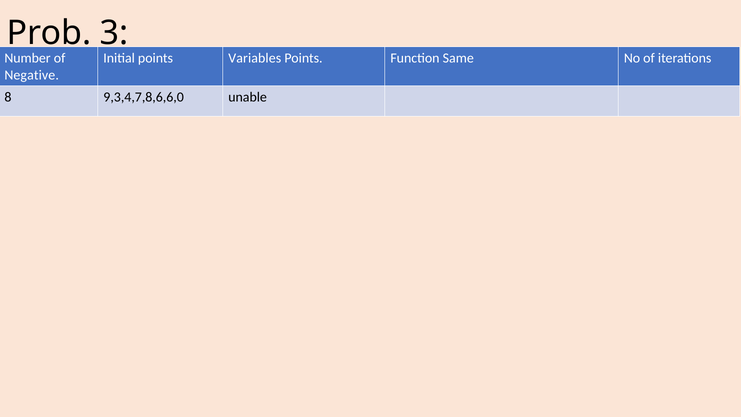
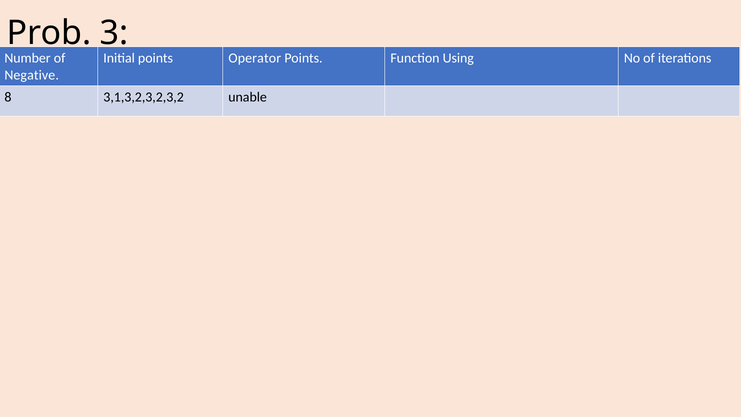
Variables: Variables -> Operator
Same: Same -> Using
9,3,4,7,8,6,6,0: 9,3,4,7,8,6,6,0 -> 3,1,3,2,3,2,3,2
